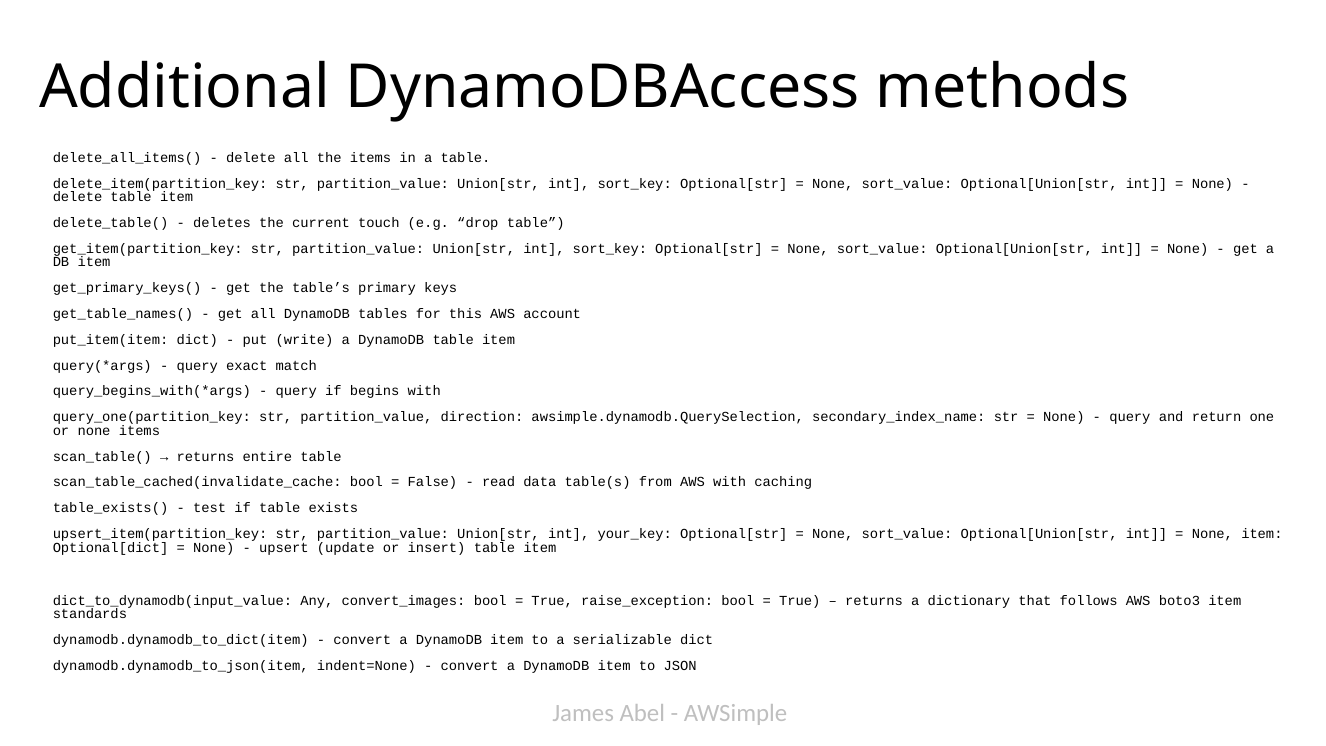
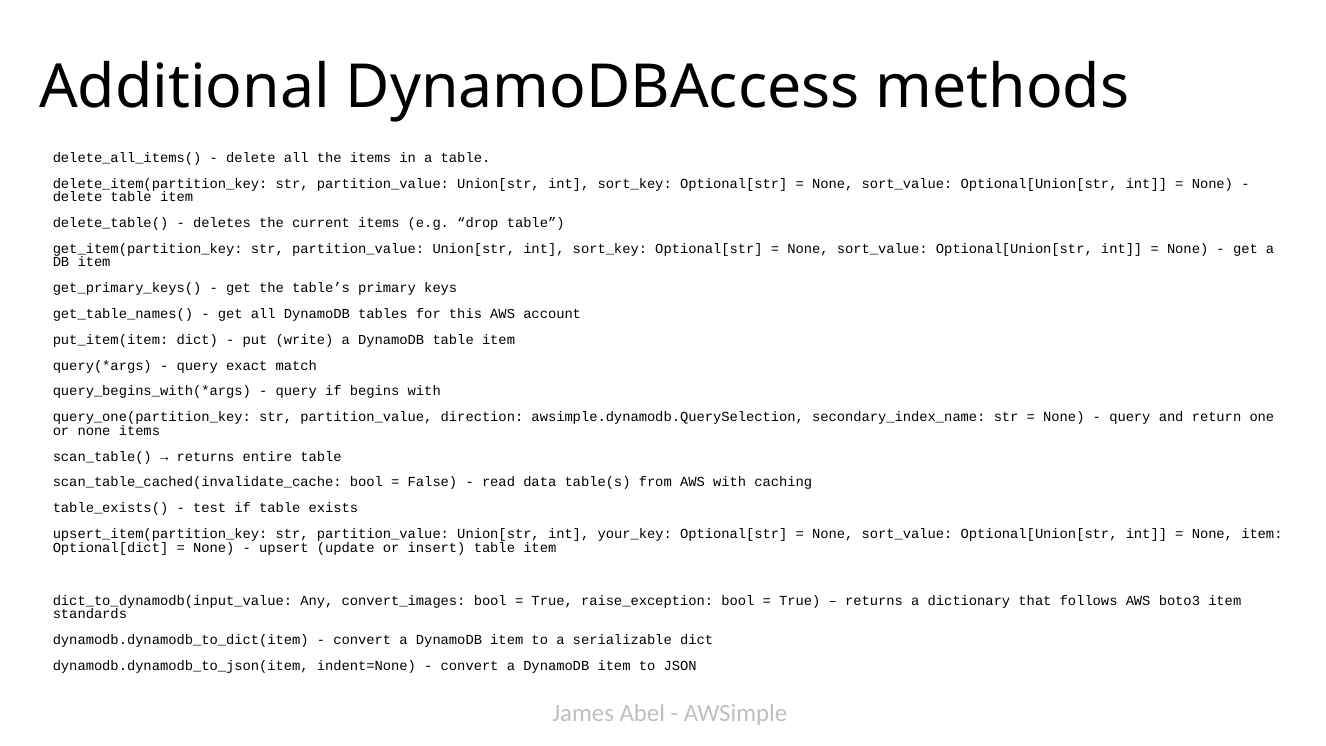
current touch: touch -> items
